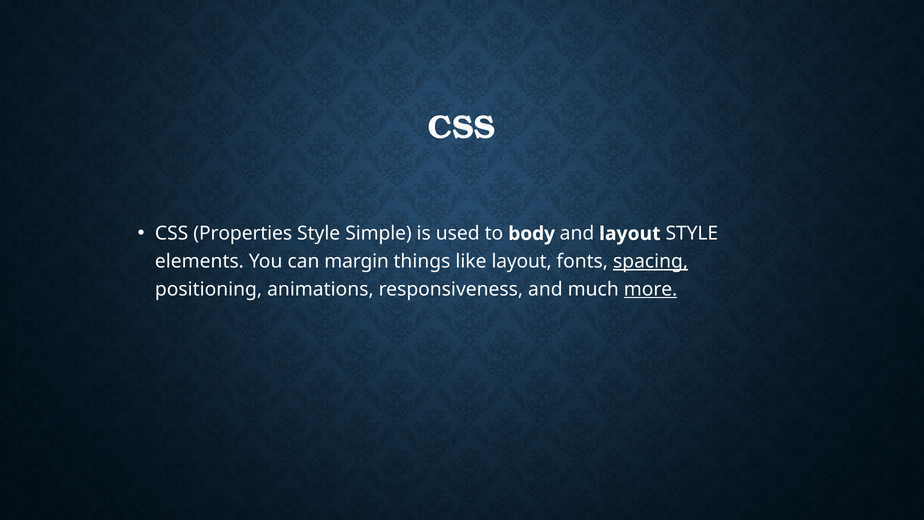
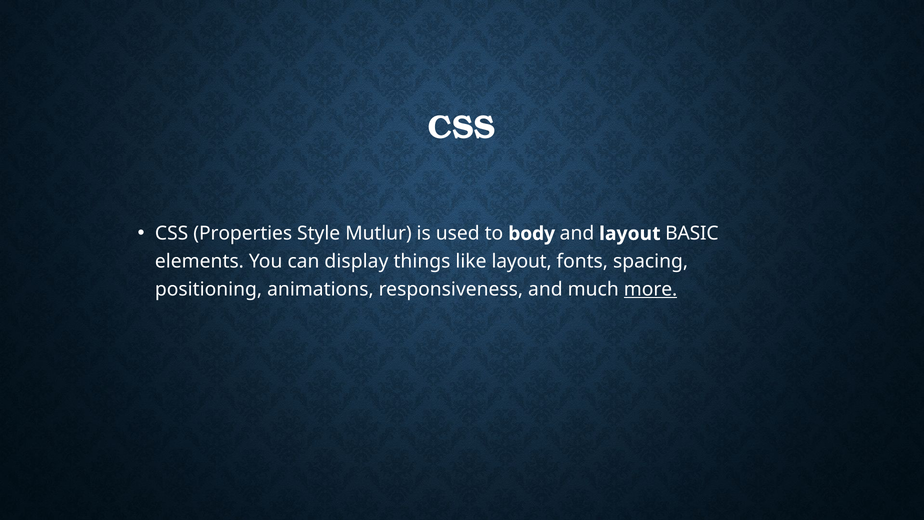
Simple: Simple -> Mutlur
layout STYLE: STYLE -> BASIC
margin: margin -> display
spacing underline: present -> none
